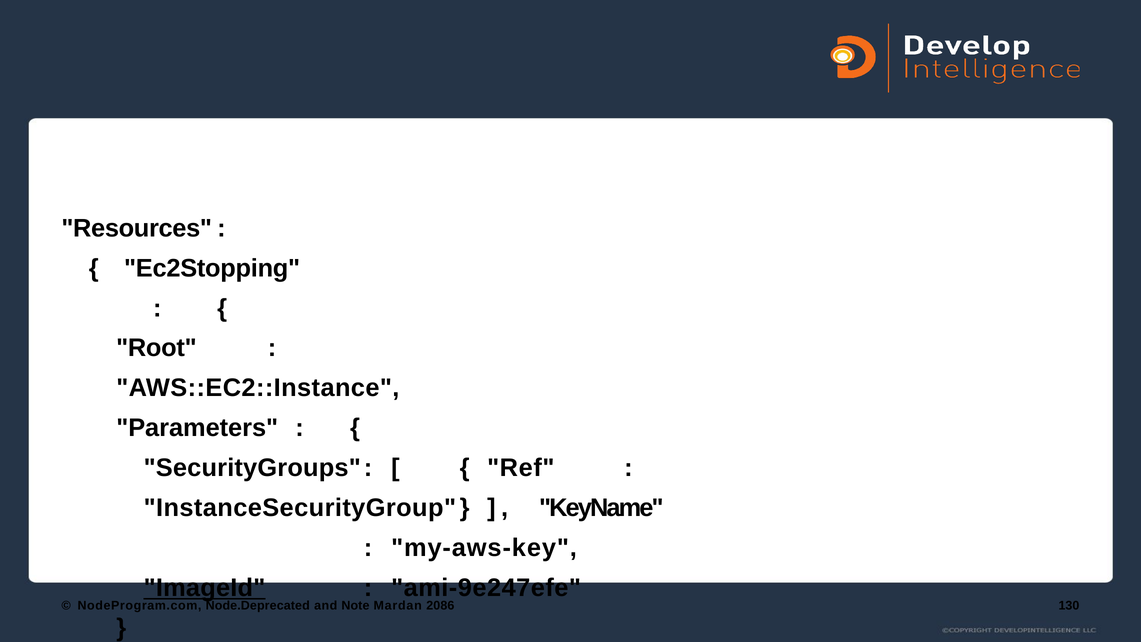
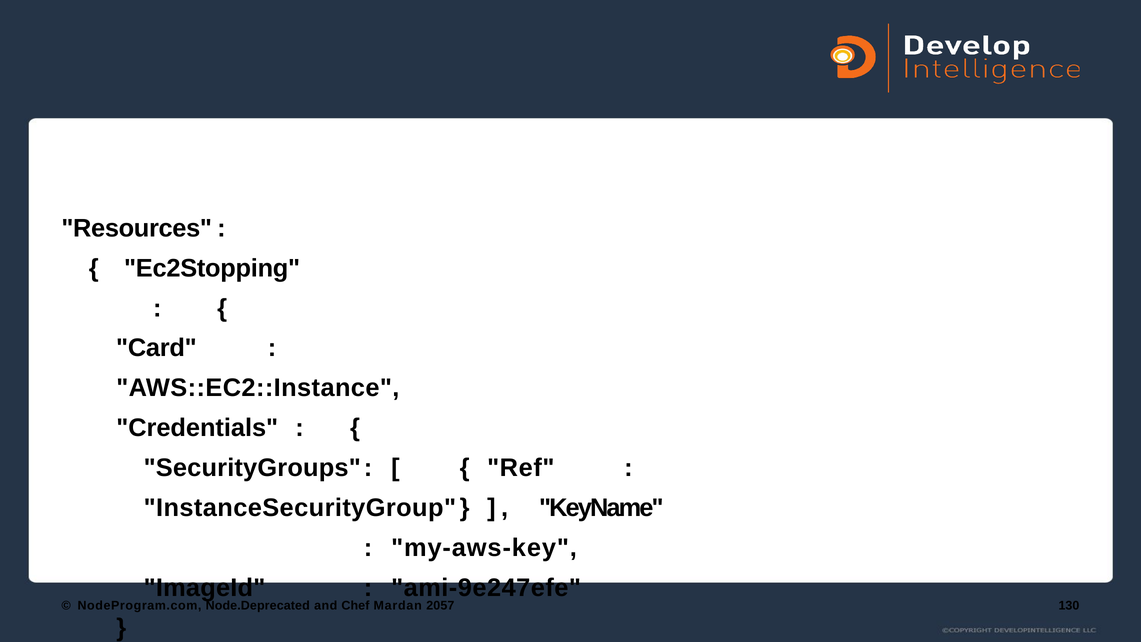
Root: Root -> Card
Parameters: Parameters -> Credentials
ImageId underline: present -> none
Note: Note -> Chef
2086: 2086 -> 2057
